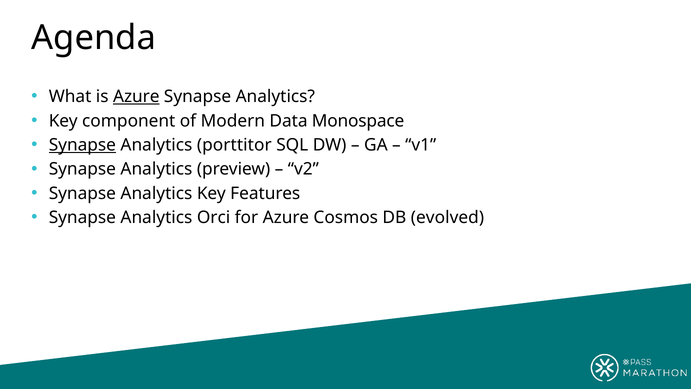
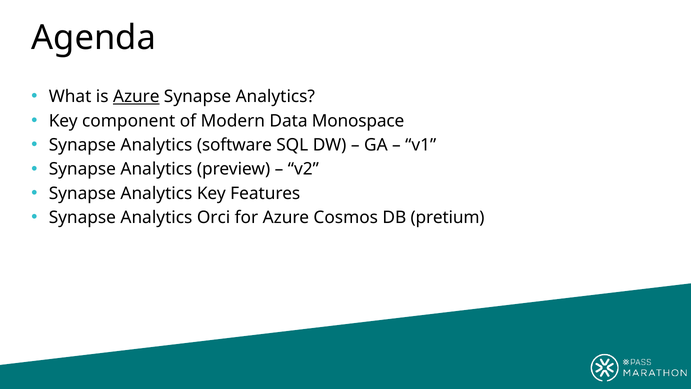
Synapse at (82, 145) underline: present -> none
porttitor: porttitor -> software
evolved: evolved -> pretium
